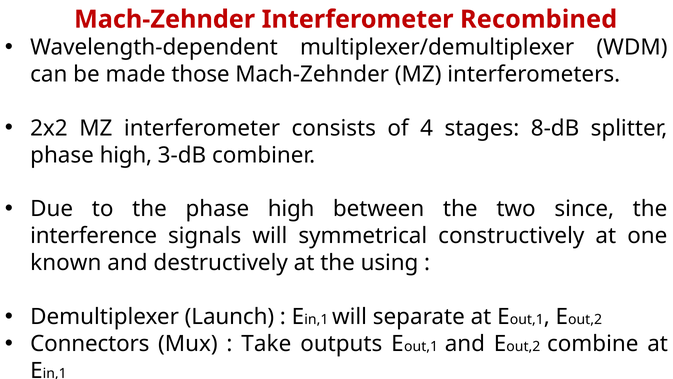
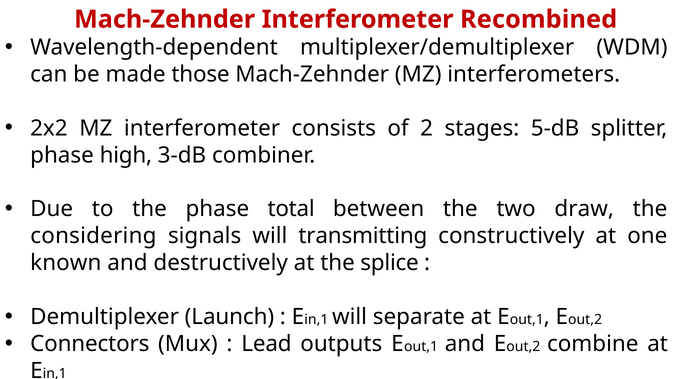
4: 4 -> 2
8-dB: 8-dB -> 5-dB
the phase high: high -> total
since: since -> draw
interference: interference -> considering
symmetrical: symmetrical -> transmitting
using: using -> splice
Take: Take -> Lead
